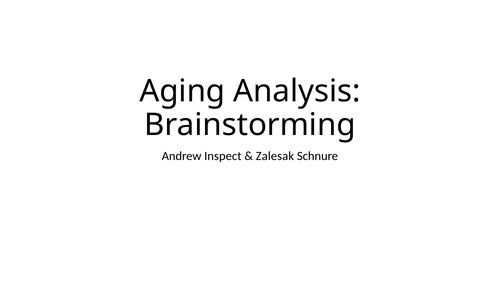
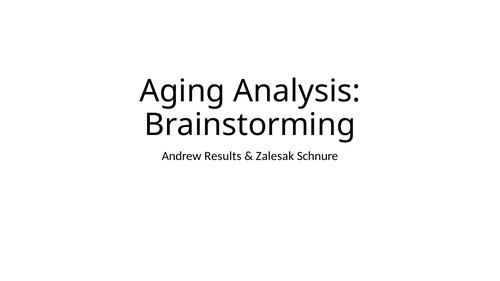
Inspect: Inspect -> Results
